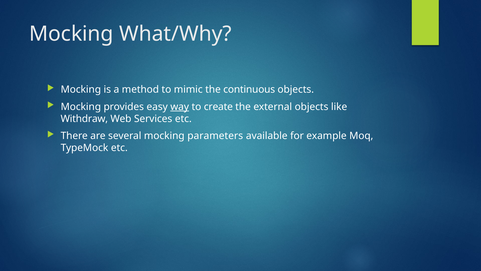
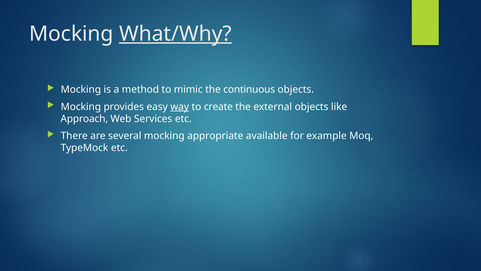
What/Why underline: none -> present
Withdraw: Withdraw -> Approach
parameters: parameters -> appropriate
